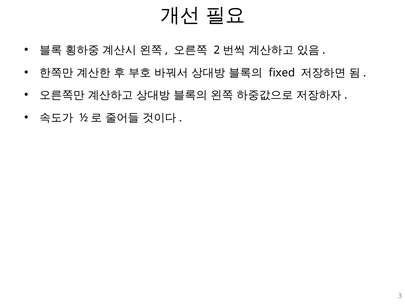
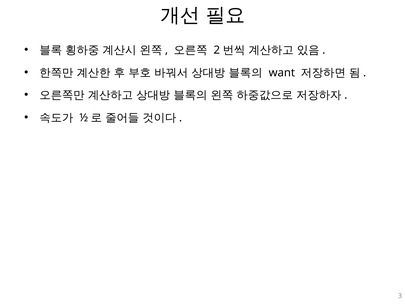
fixed: fixed -> want
